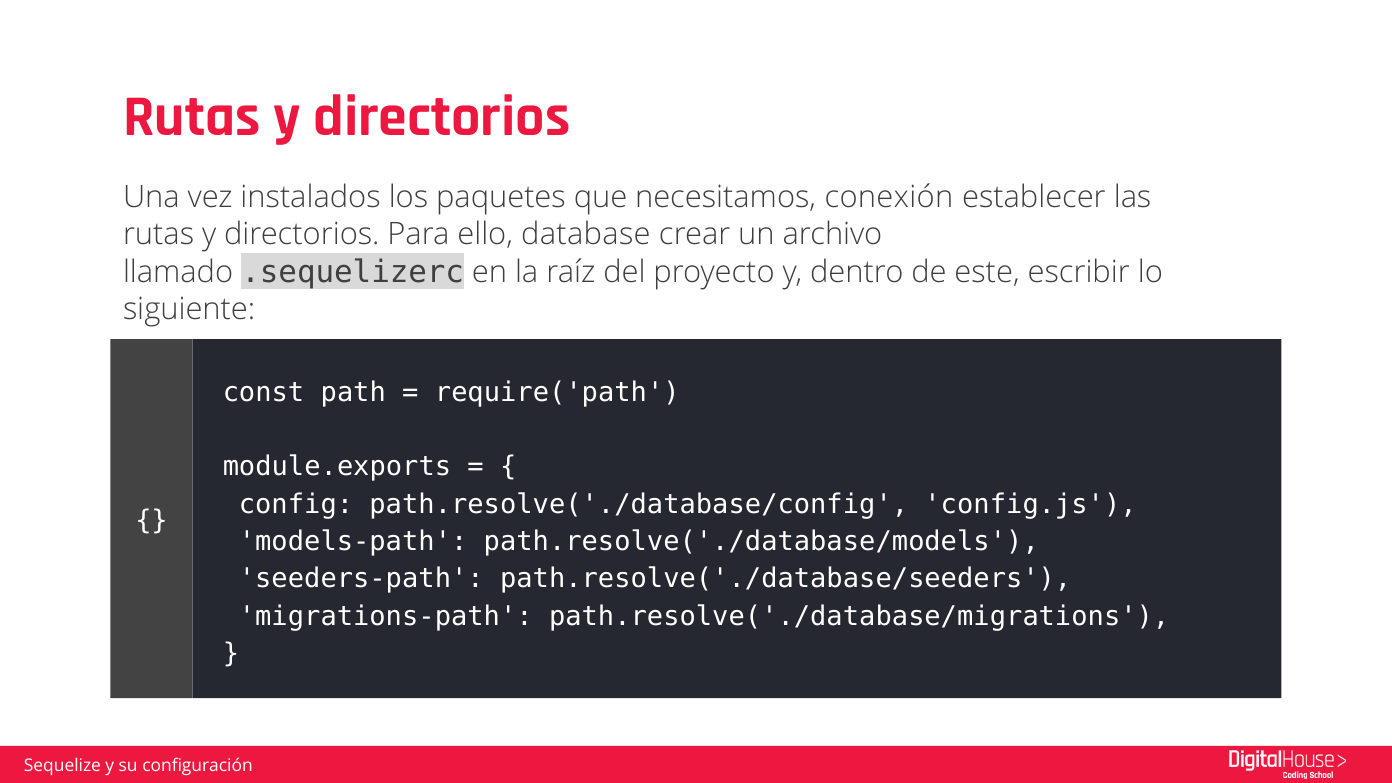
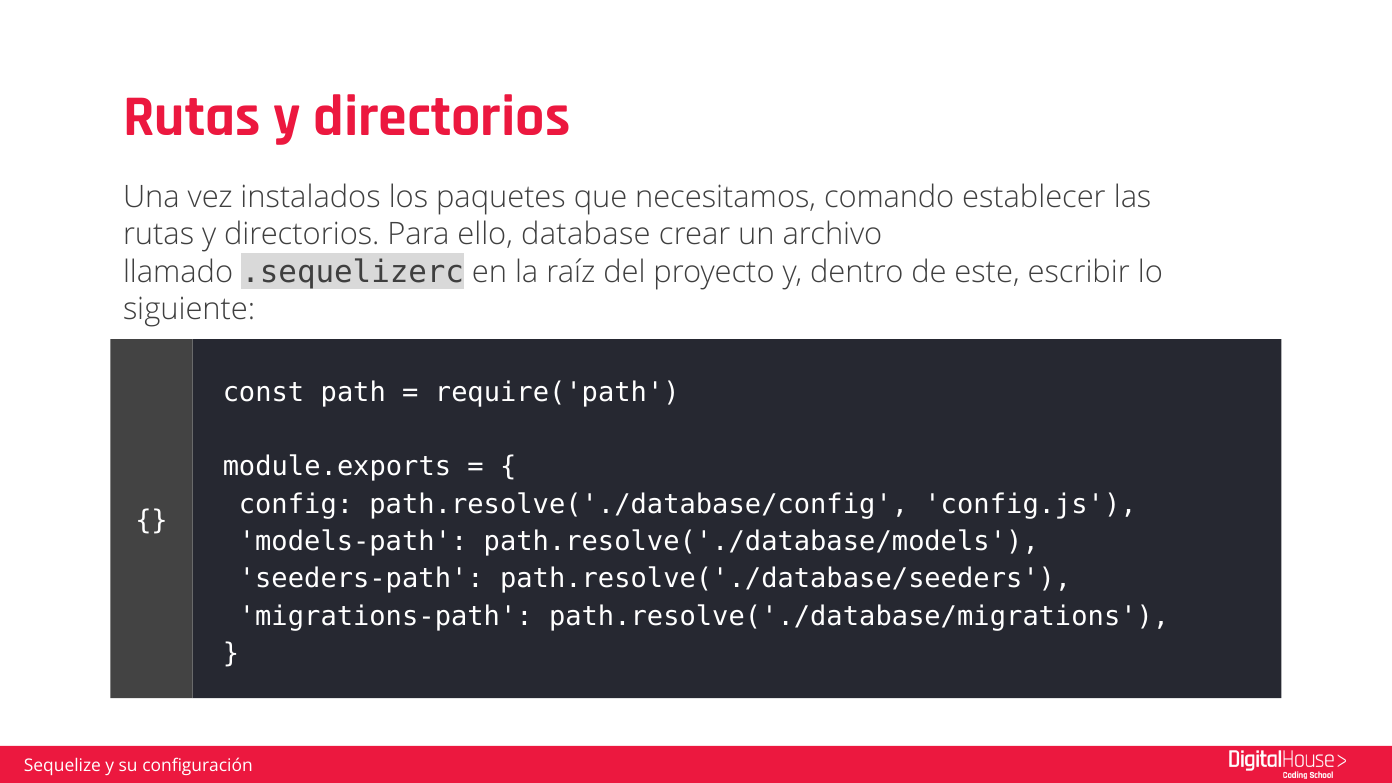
conexión: conexión -> comando
